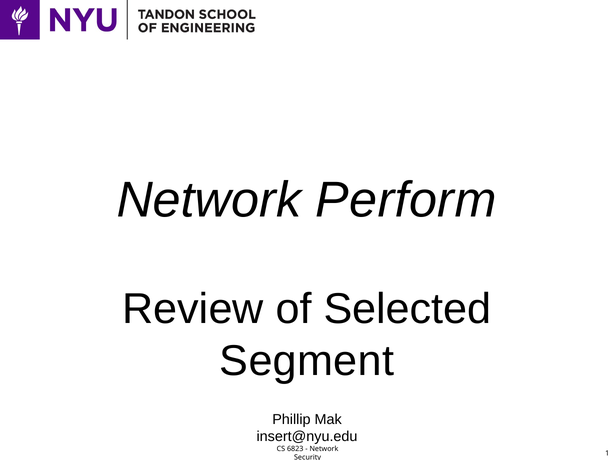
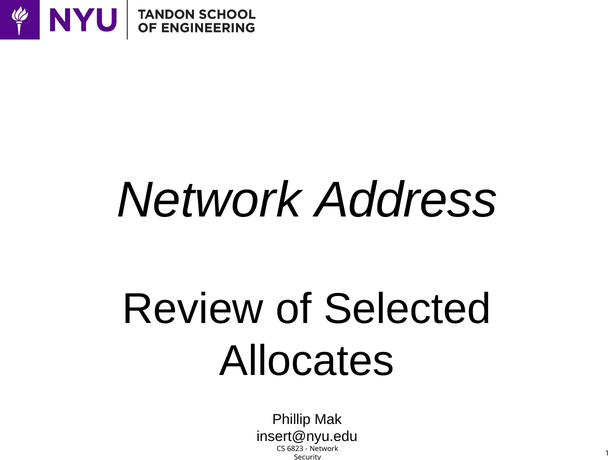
Perform: Perform -> Address
Segment: Segment -> Allocates
